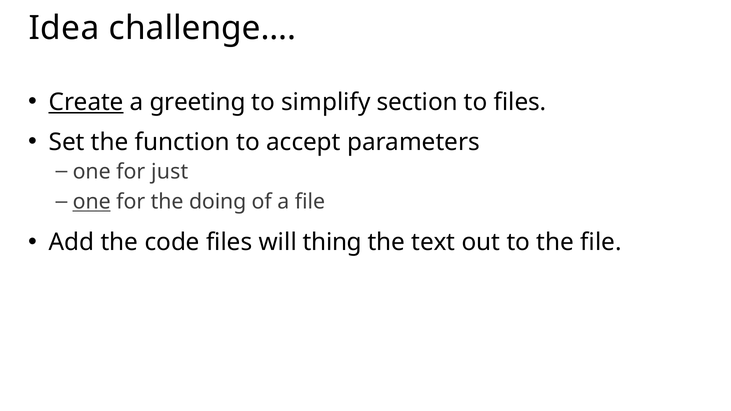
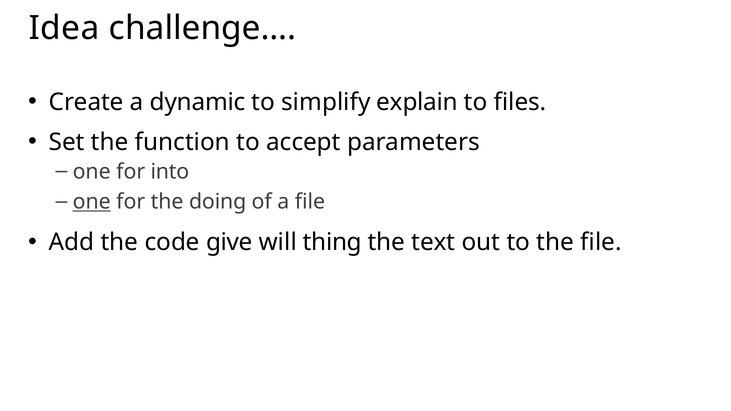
Create underline: present -> none
greeting: greeting -> dynamic
section: section -> explain
just: just -> into
code files: files -> give
